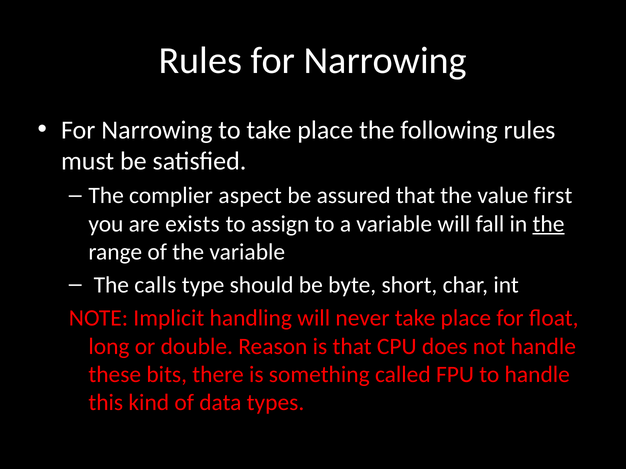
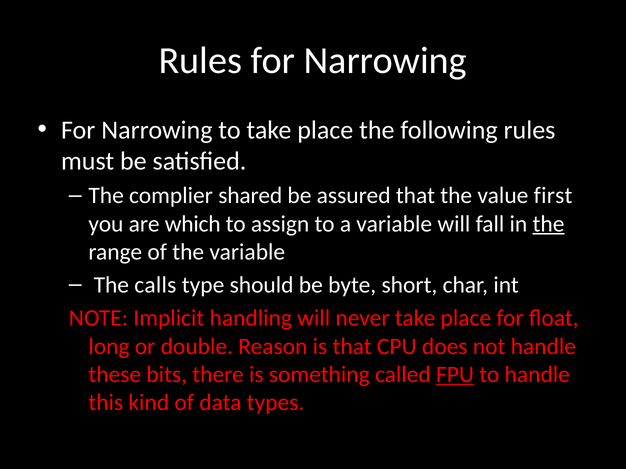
aspect: aspect -> shared
exists: exists -> which
FPU underline: none -> present
